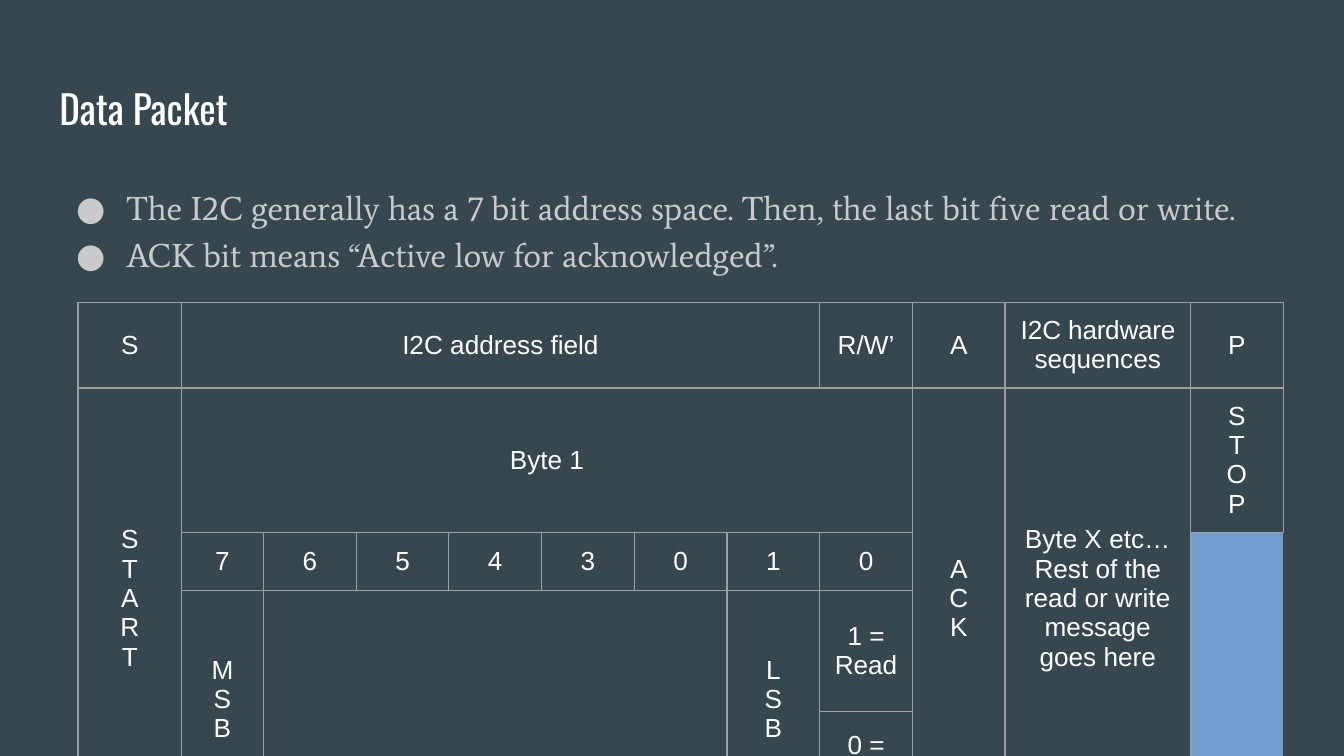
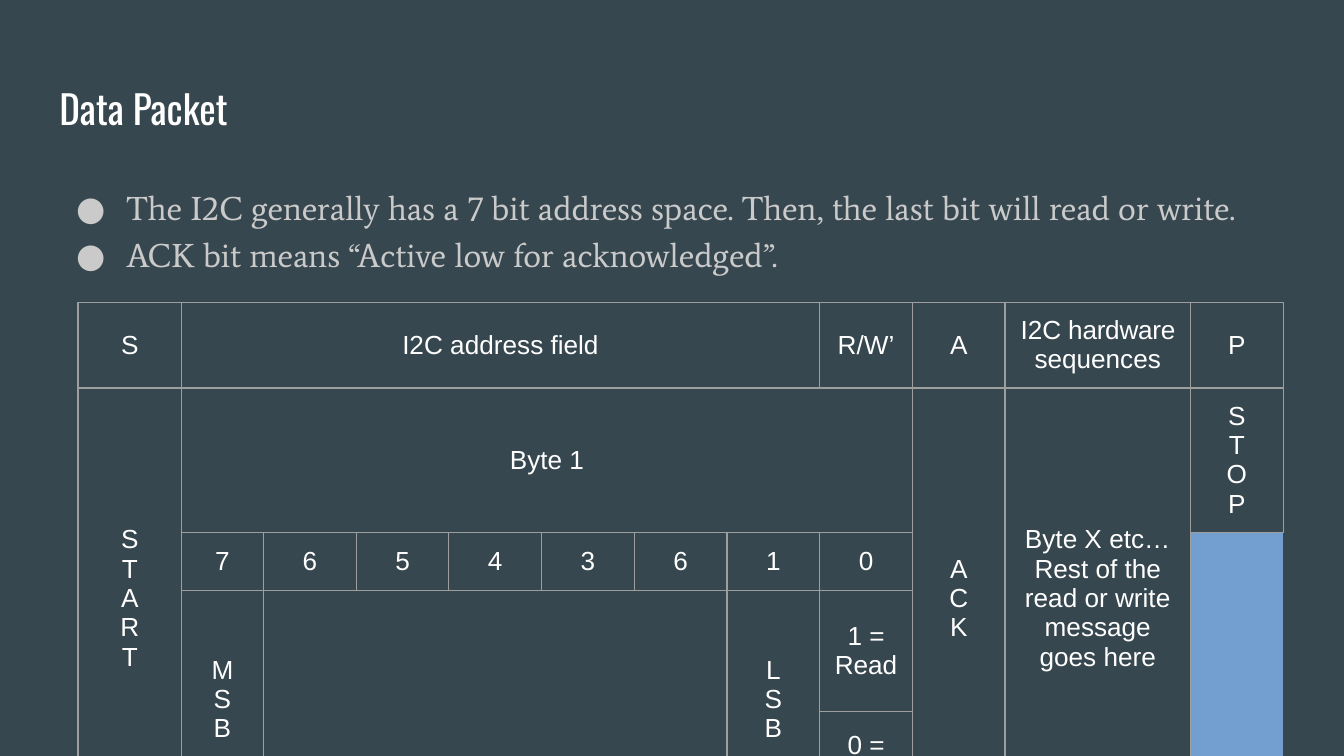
five: five -> will
3 0: 0 -> 6
